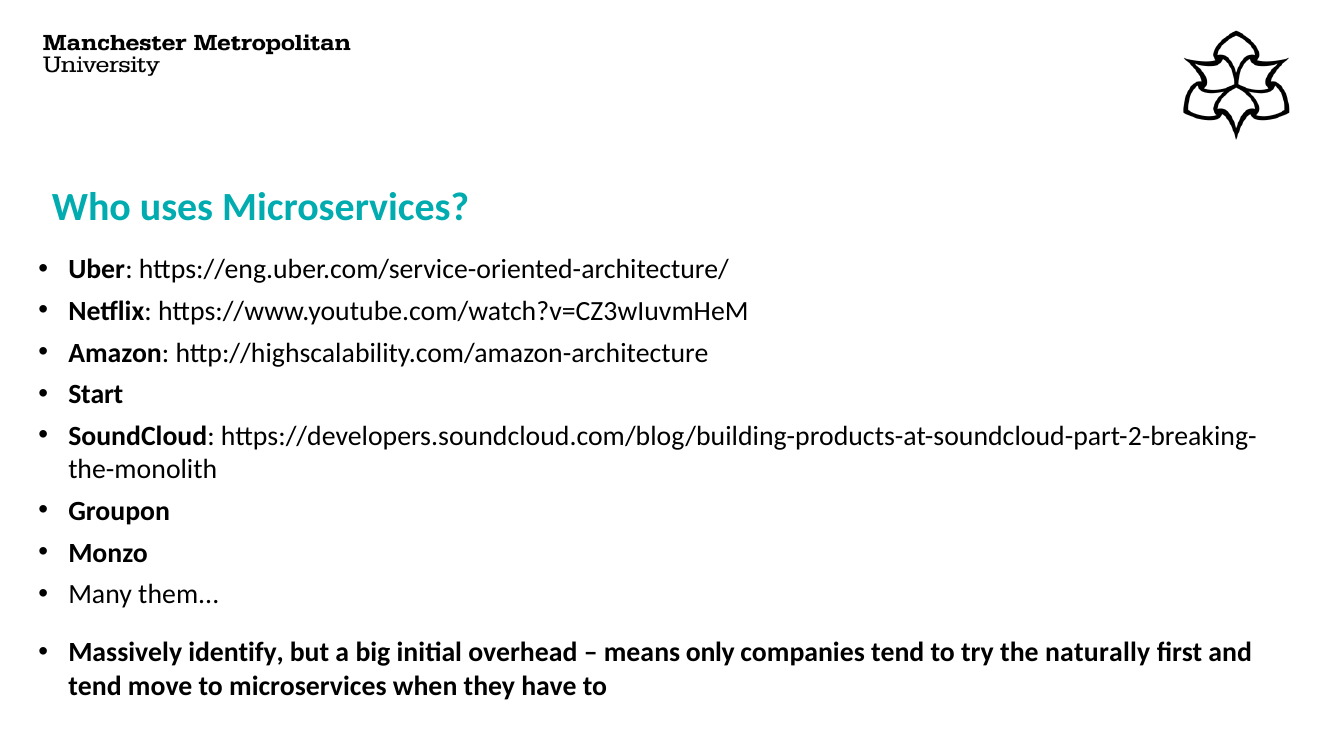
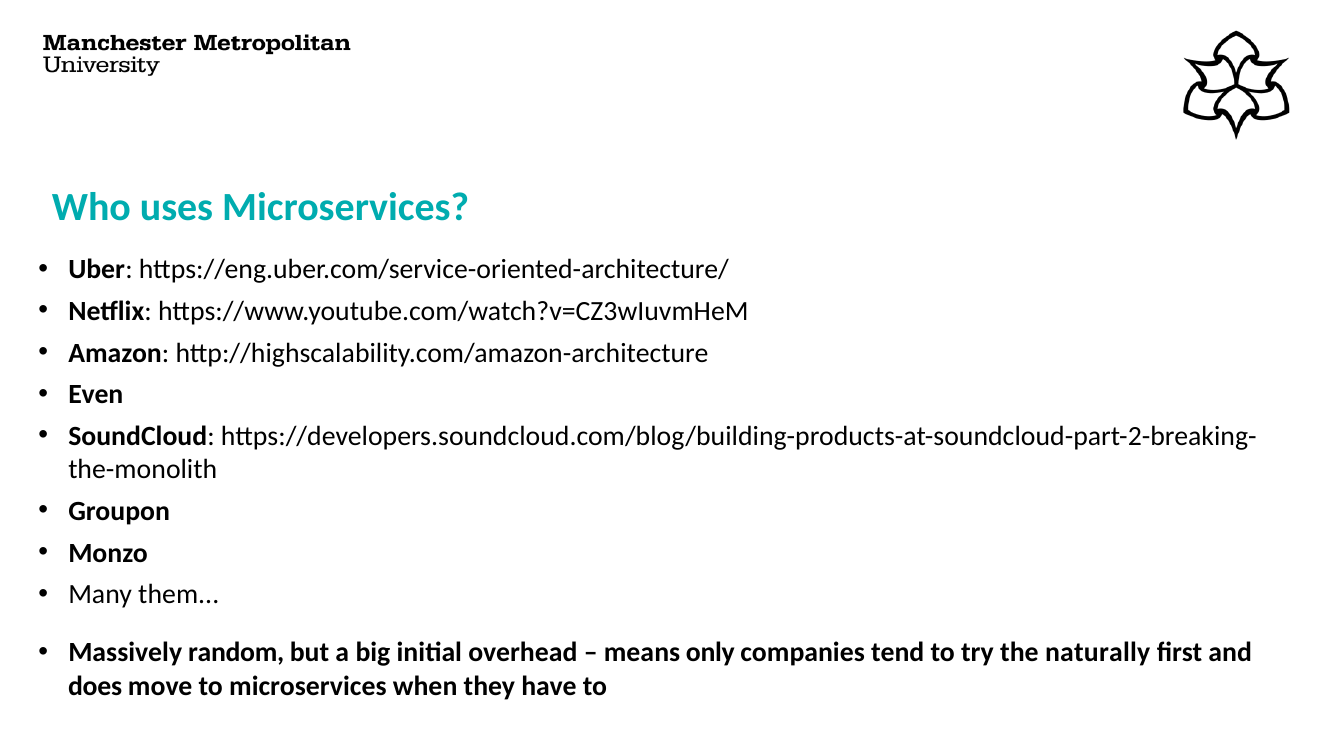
Start: Start -> Even
identify: identify -> random
tend at (95, 686): tend -> does
